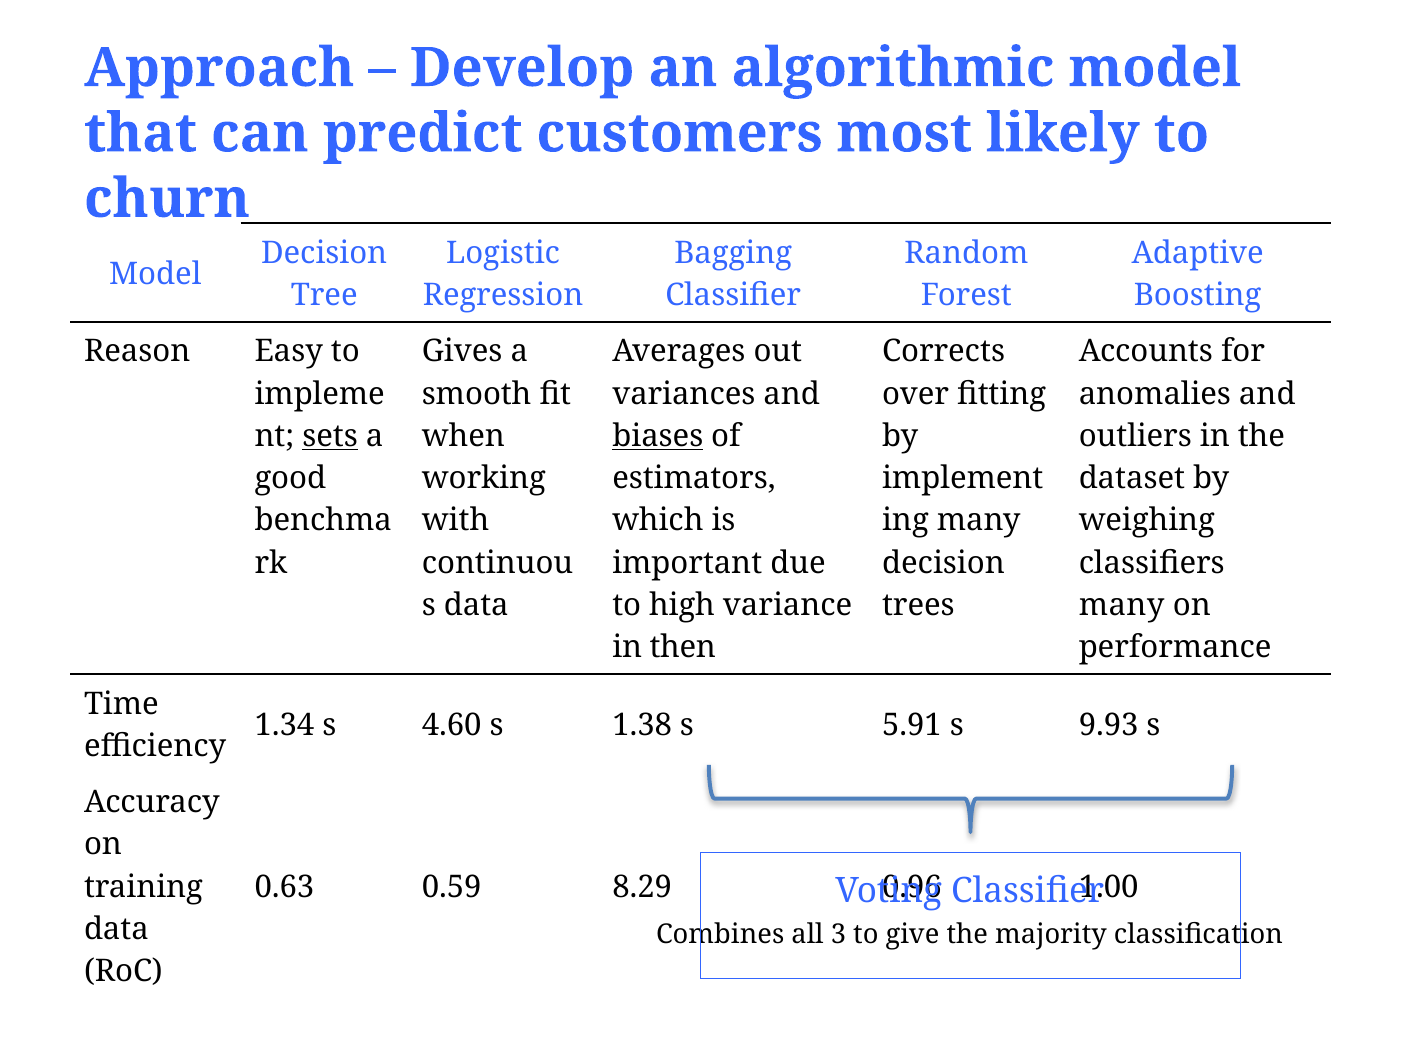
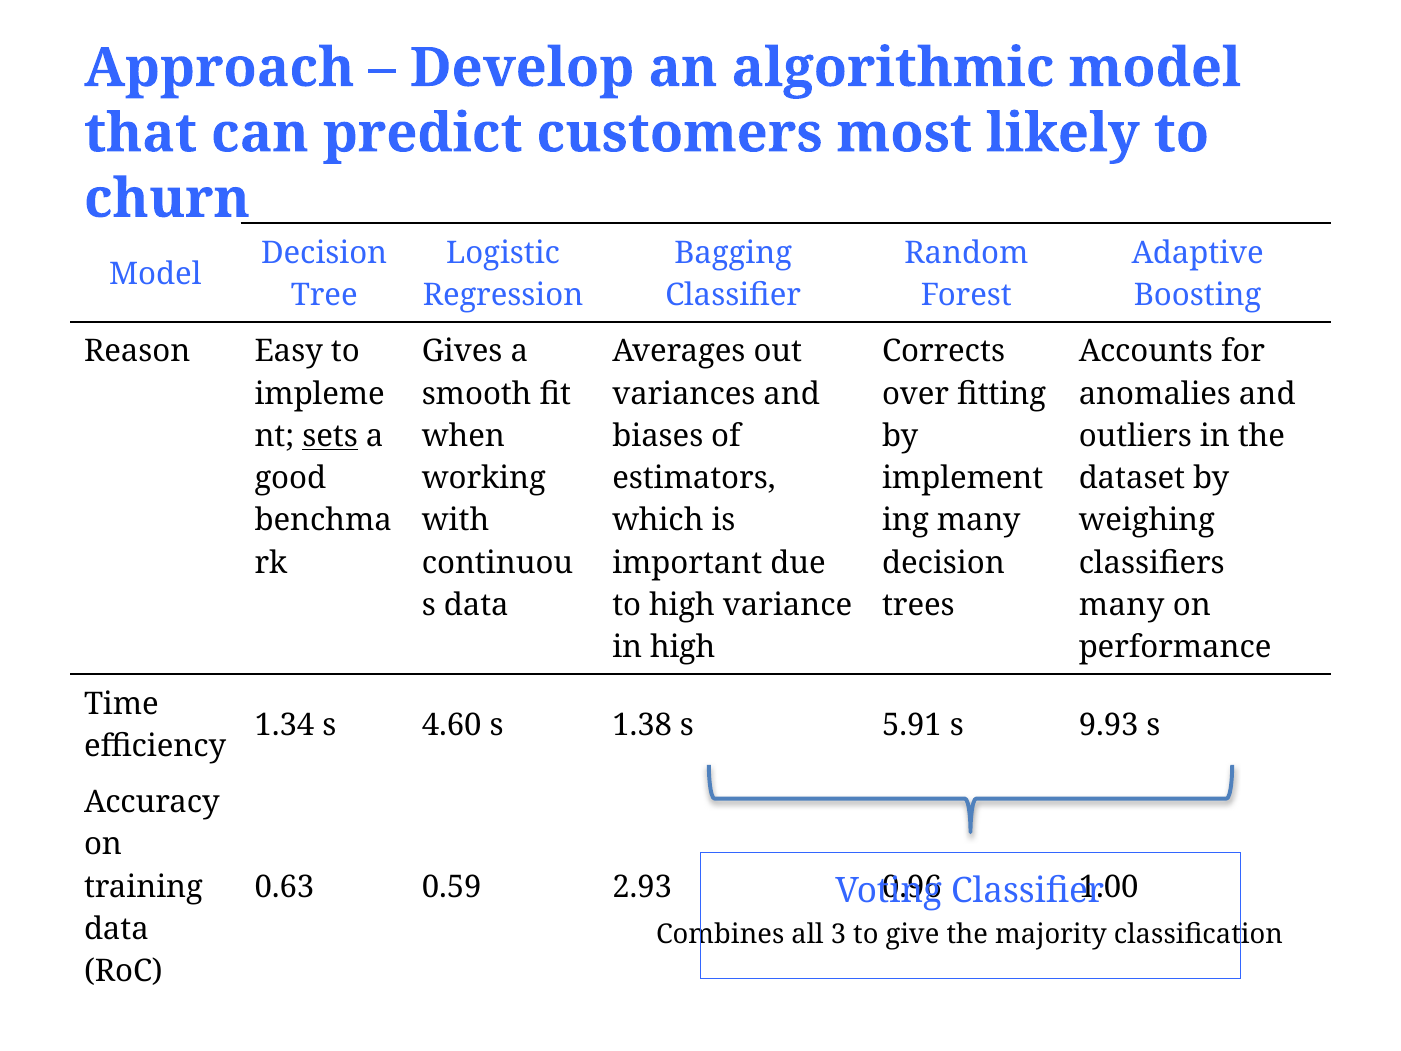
biases underline: present -> none
in then: then -> high
8.29: 8.29 -> 2.93
